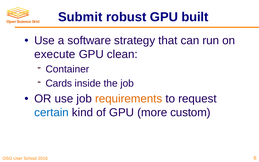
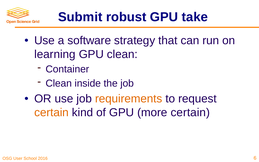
built: built -> take
execute: execute -> learning
Cards at (59, 83): Cards -> Clean
certain at (52, 112) colour: blue -> orange
more custom: custom -> certain
